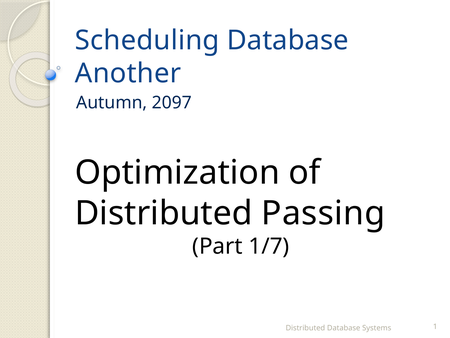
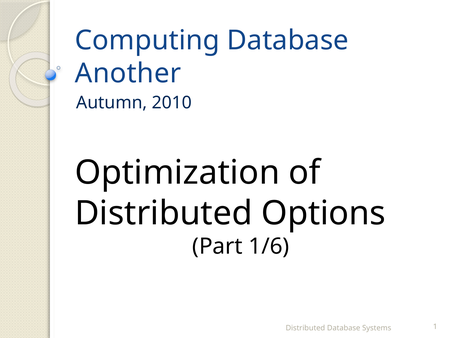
Scheduling: Scheduling -> Computing
2097: 2097 -> 2010
Passing: Passing -> Options
1/7: 1/7 -> 1/6
